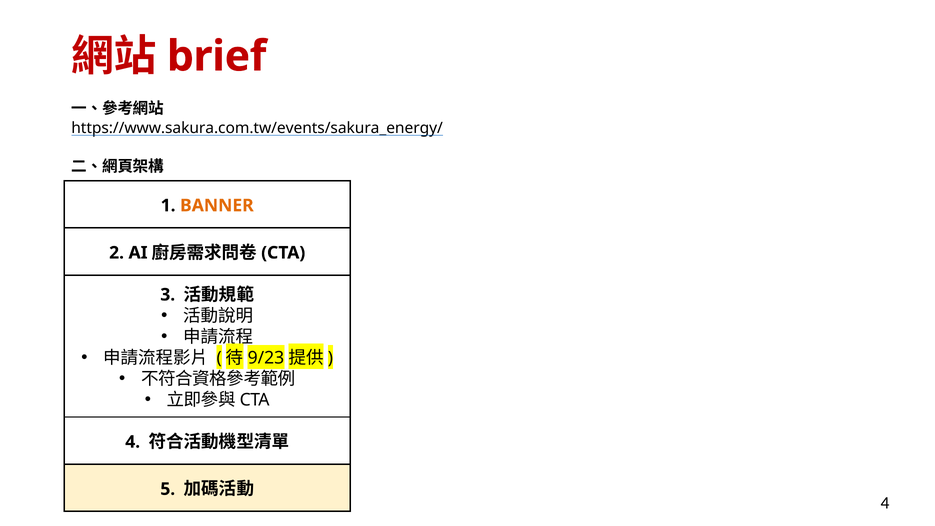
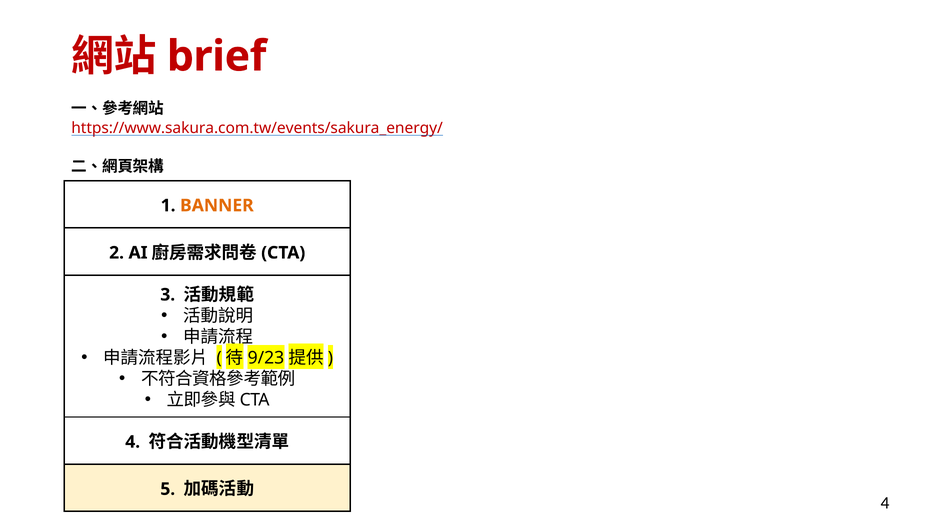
https://www.sakura.com.tw/events/sakura_energy/ colour: black -> red
